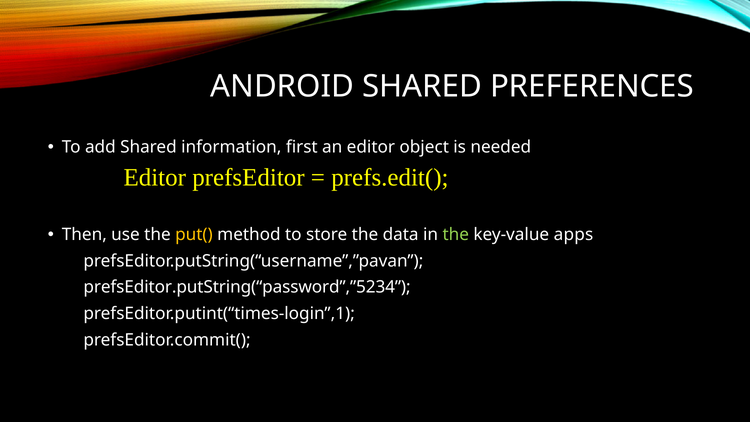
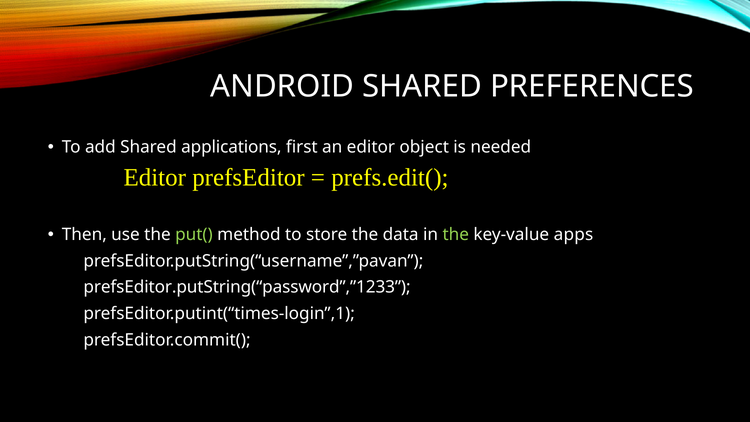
information: information -> applications
put( colour: yellow -> light green
prefsEditor.putString(“password”,”5234: prefsEditor.putString(“password”,”5234 -> prefsEditor.putString(“password”,”1233
